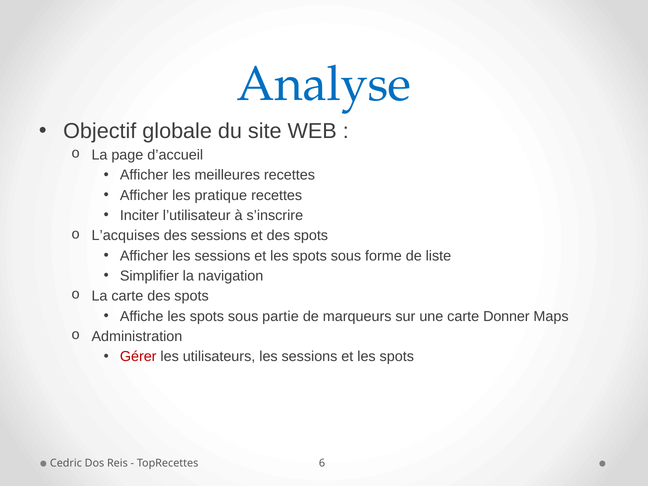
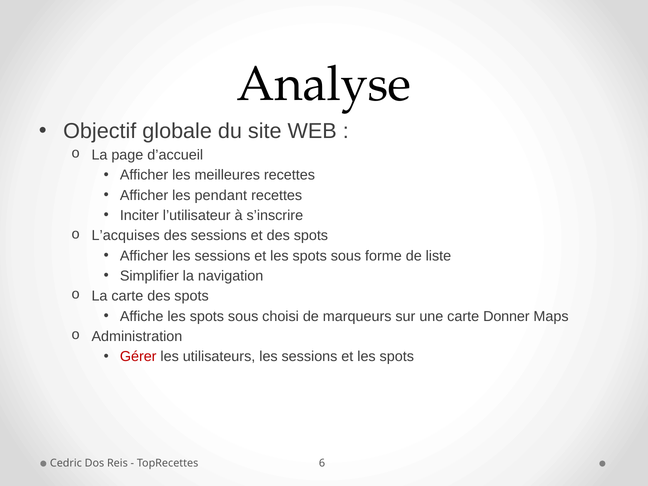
Analyse colour: blue -> black
pratique: pratique -> pendant
partie: partie -> choisi
